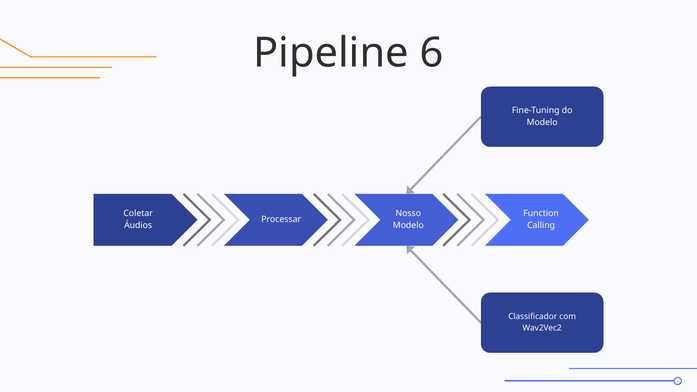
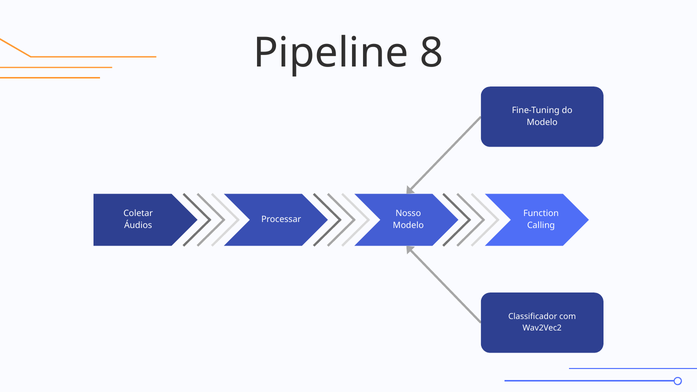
6: 6 -> 8
